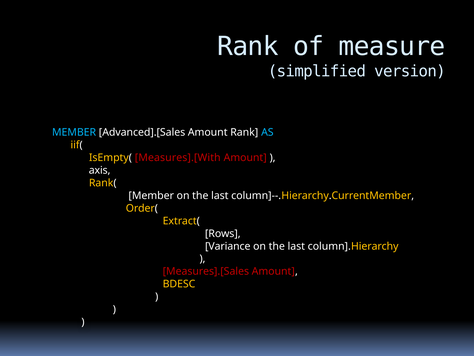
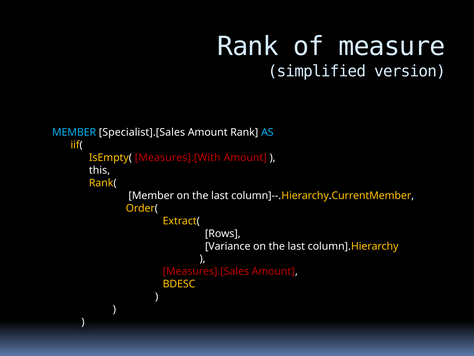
Advanced].[Sales: Advanced].[Sales -> Specialist].[Sales
axis: axis -> this
